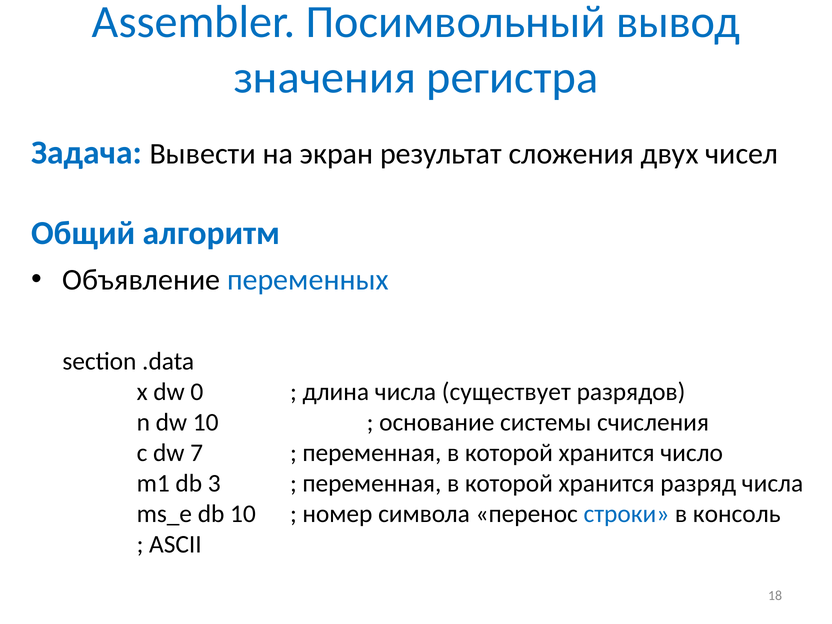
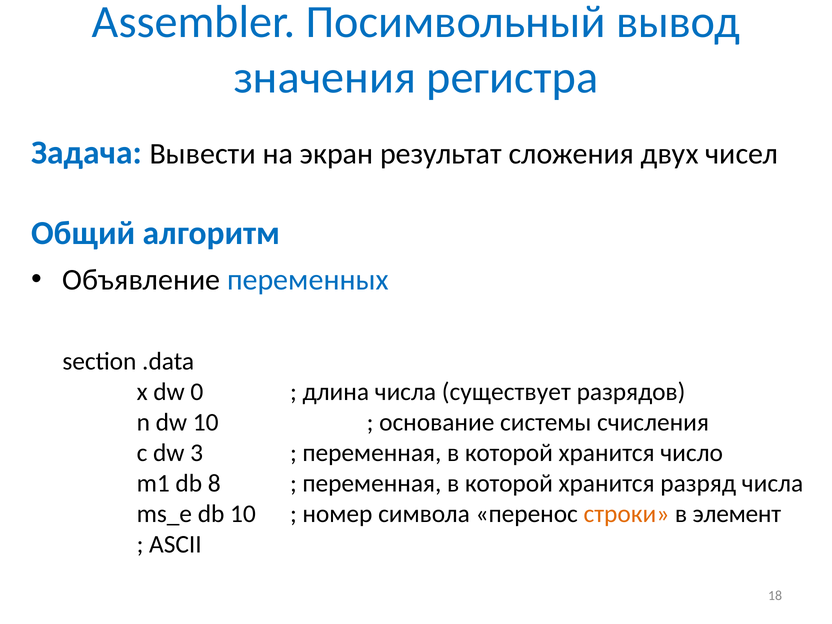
7: 7 -> 3
3: 3 -> 8
строки colour: blue -> orange
консоль: консоль -> элемент
